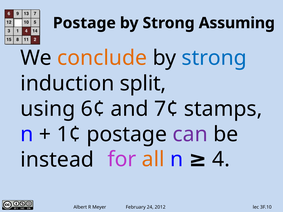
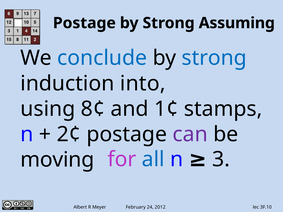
conclude colour: orange -> blue
split: split -> into
6¢: 6¢ -> 8¢
7¢: 7¢ -> 1¢
1¢: 1¢ -> 2¢
all colour: orange -> blue
4: 4 -> 3
instead: instead -> moving
